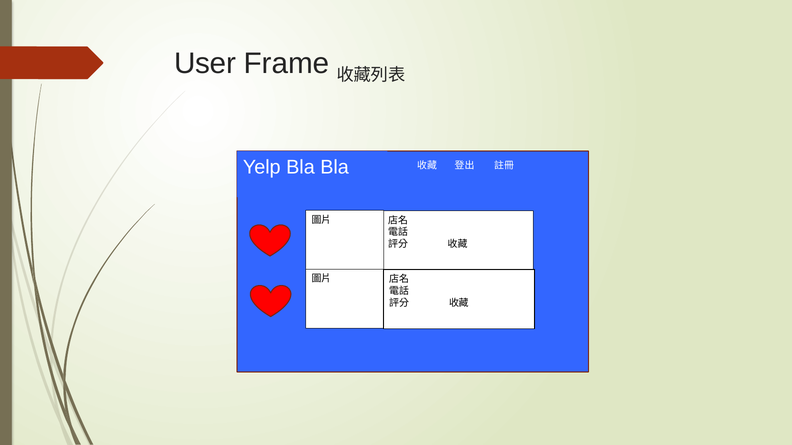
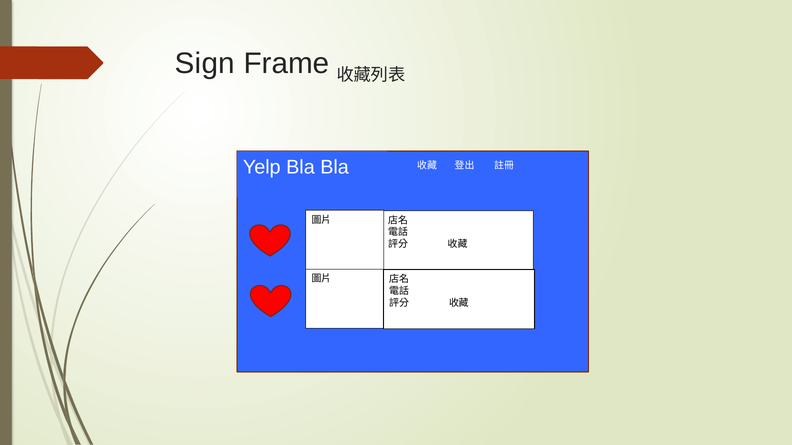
User: User -> Sign
